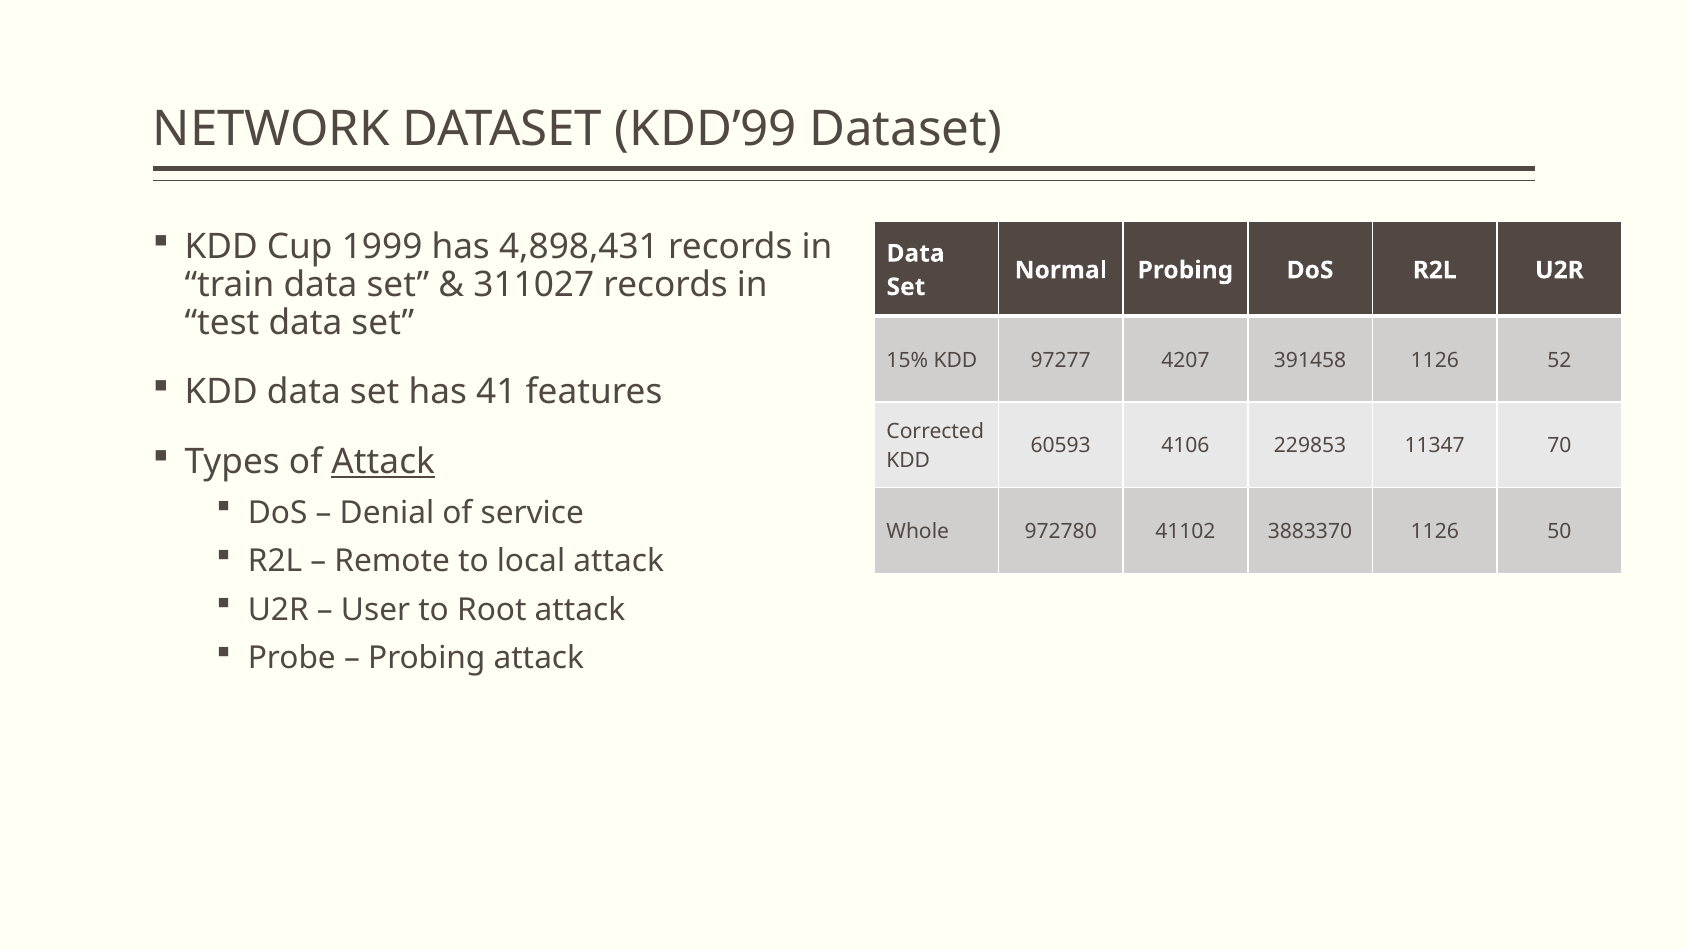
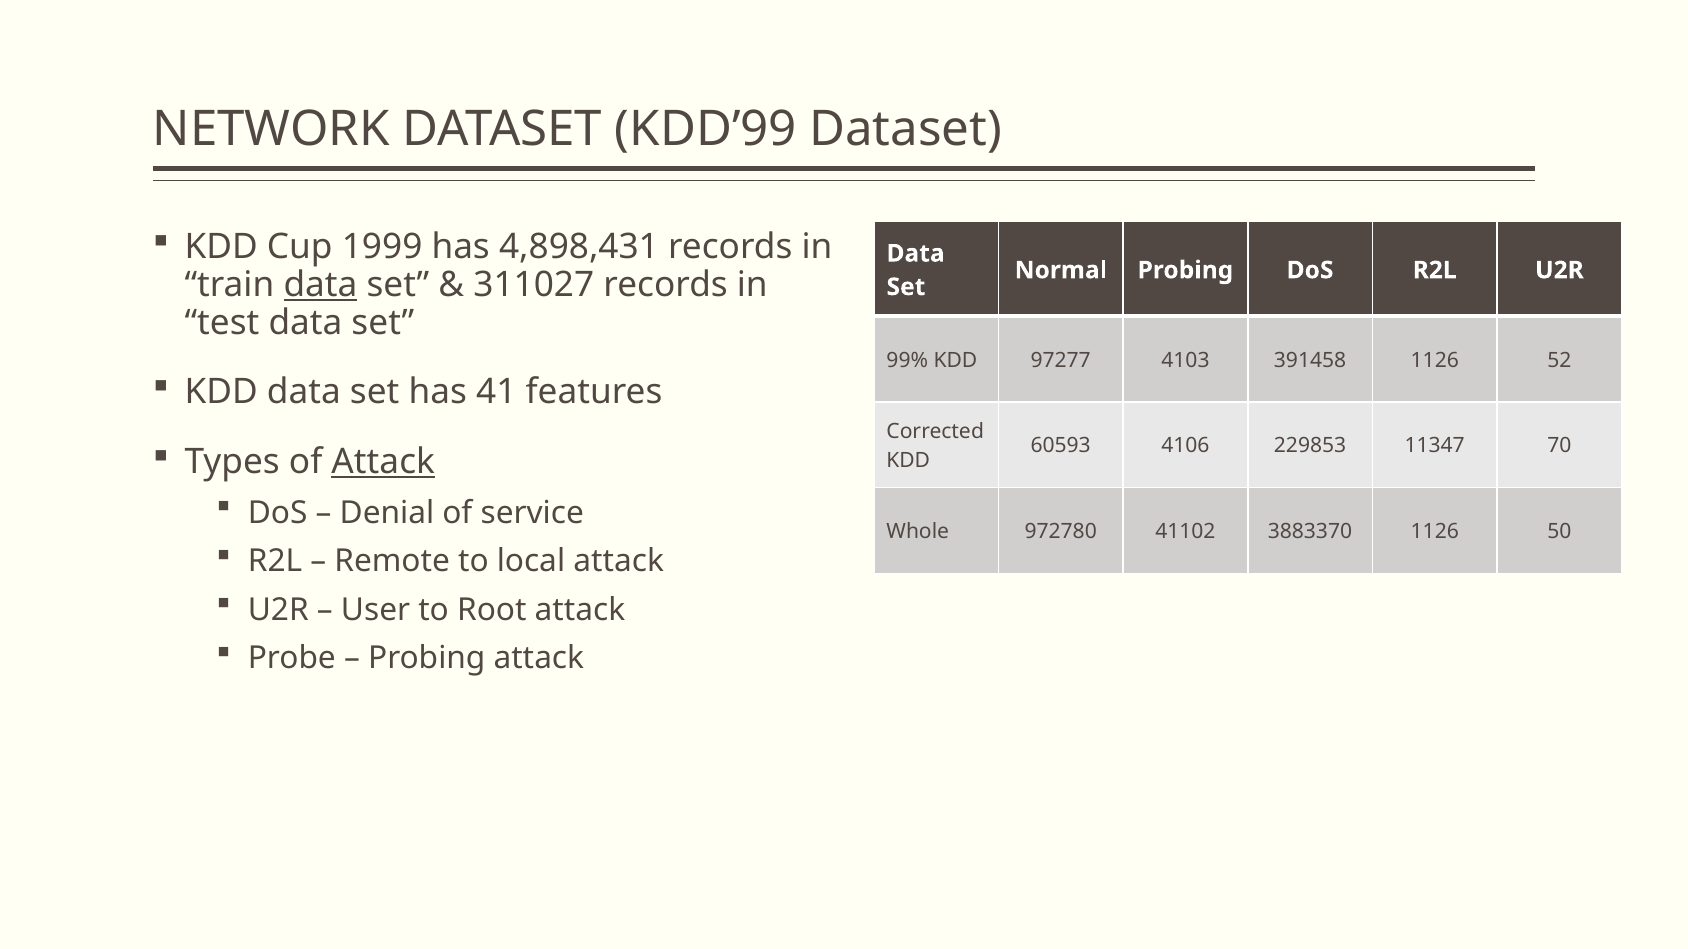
data at (320, 285) underline: none -> present
15%: 15% -> 99%
4207: 4207 -> 4103
